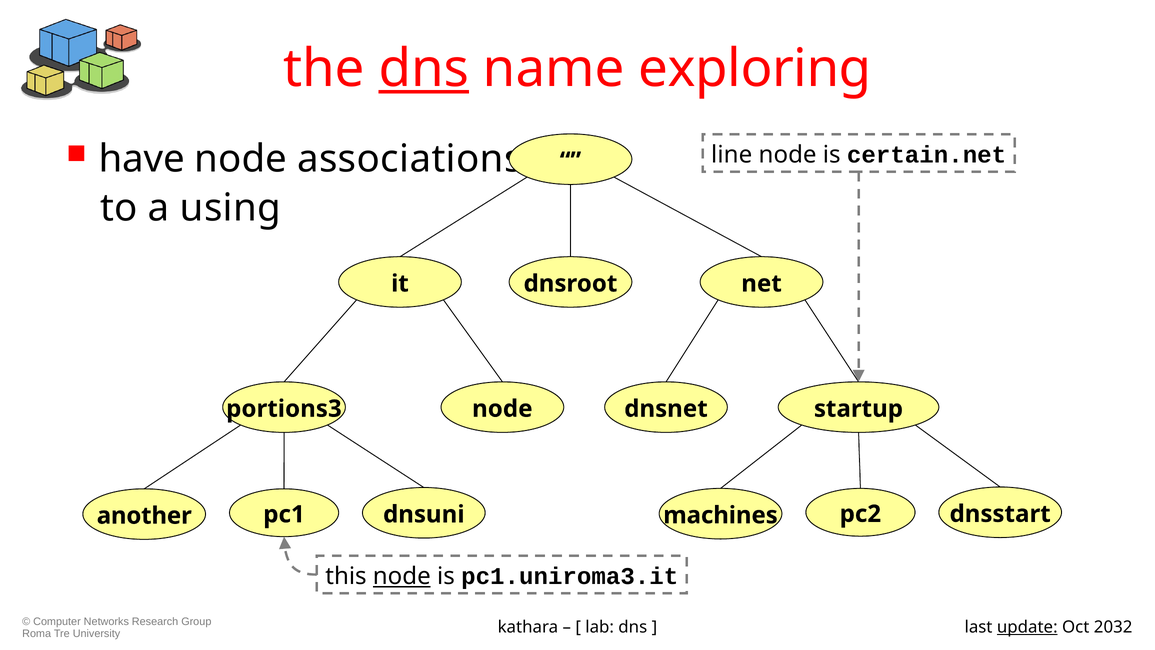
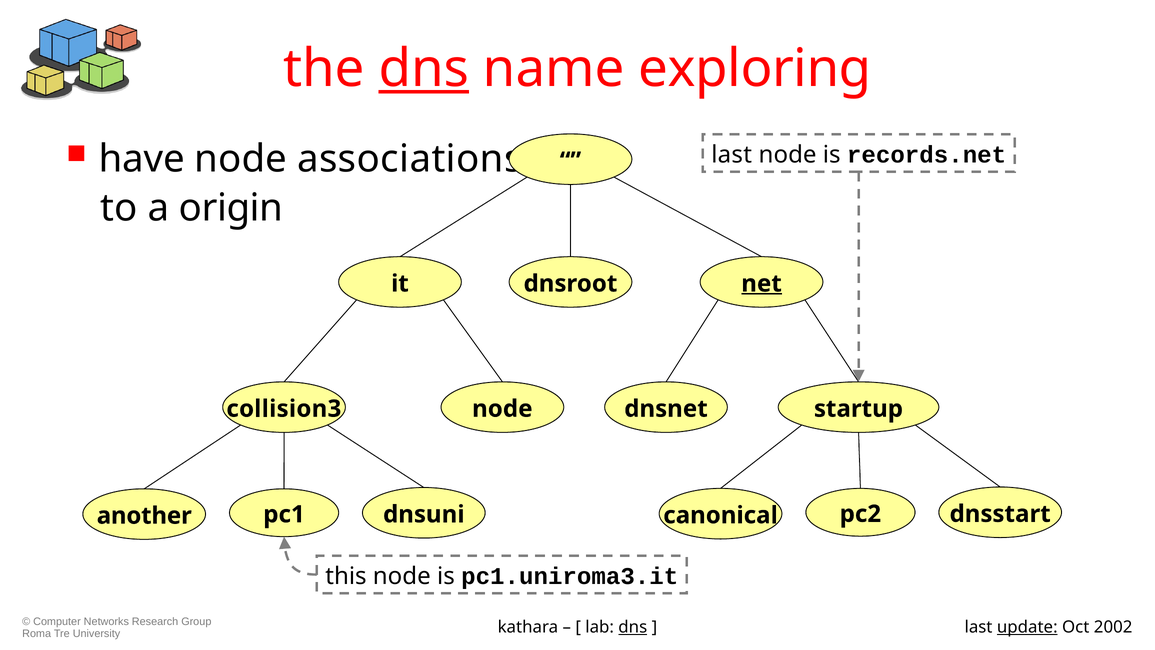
line at (732, 155): line -> last
certain.net: certain.net -> records.net
using: using -> origin
net underline: none -> present
portions3: portions3 -> collision3
machines: machines -> canonical
node at (402, 576) underline: present -> none
dns at (633, 627) underline: none -> present
2032: 2032 -> 2002
